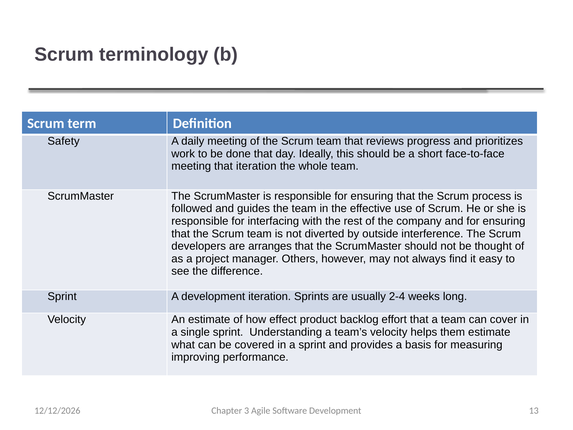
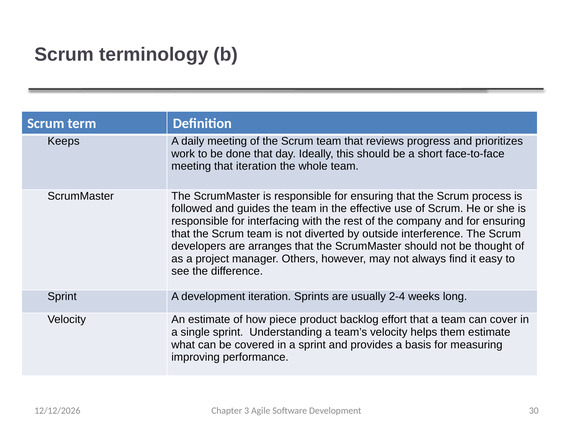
Safety: Safety -> Keeps
effect: effect -> piece
13: 13 -> 30
